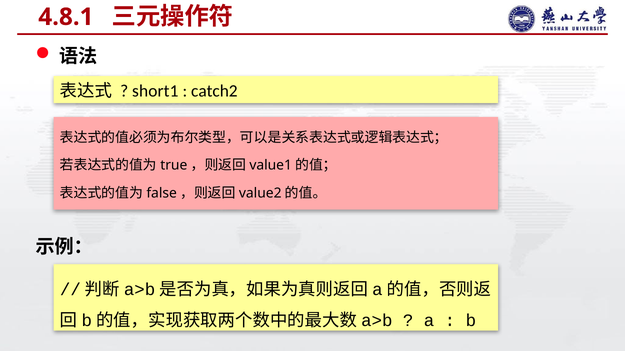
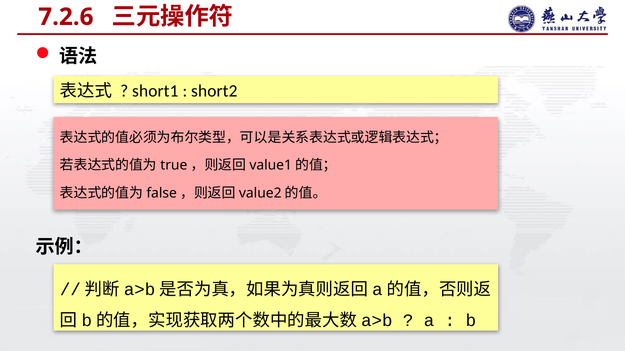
4.8.1: 4.8.1 -> 7.2.6
catch2: catch2 -> short2
